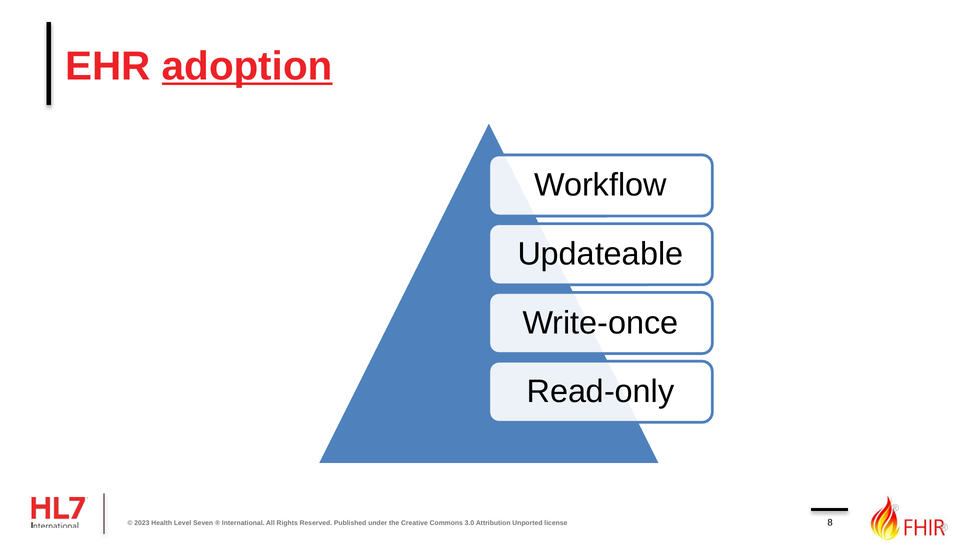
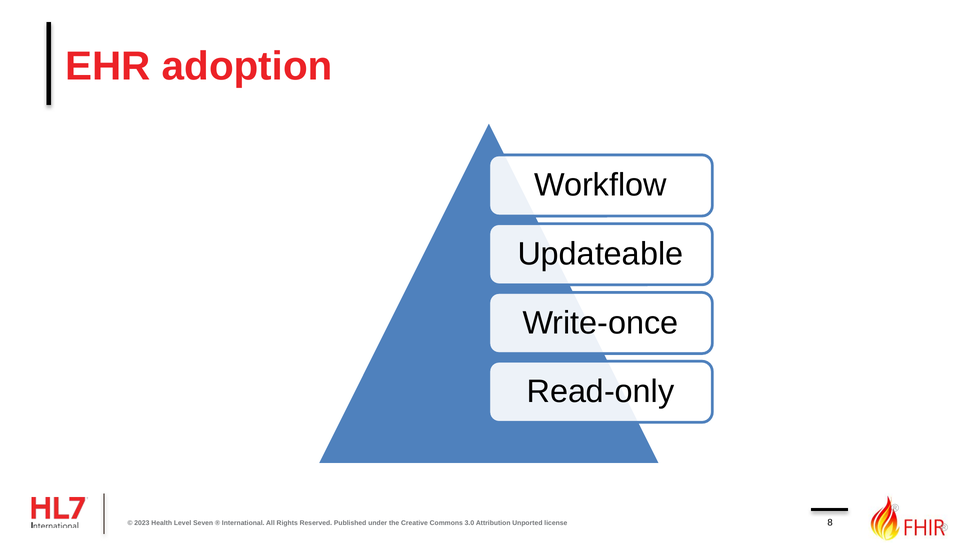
adoption underline: present -> none
